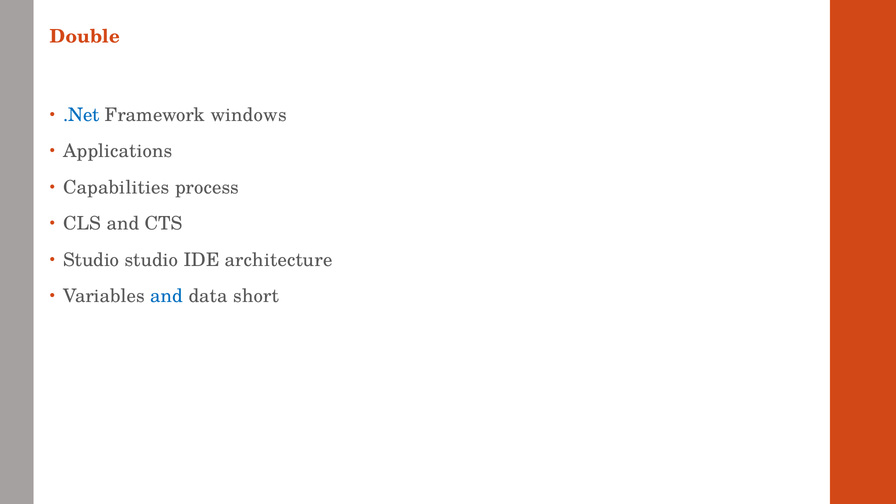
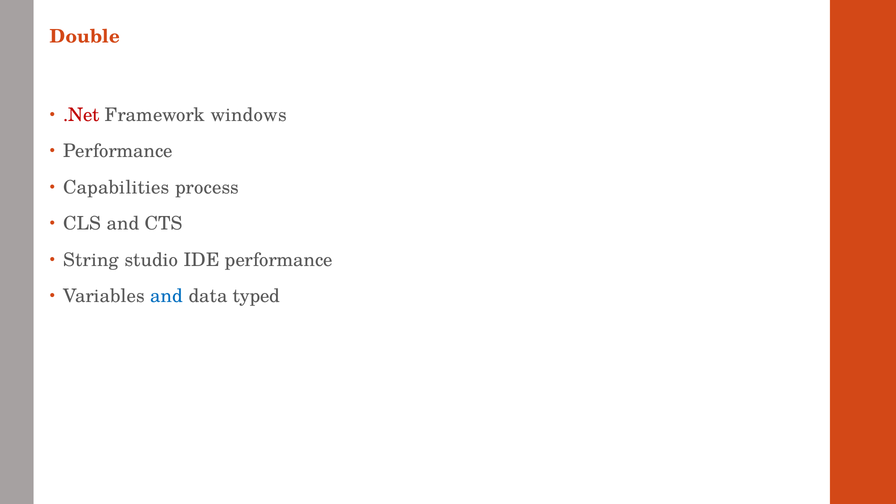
.Net colour: blue -> red
Applications at (118, 151): Applications -> Performance
Studio at (91, 260): Studio -> String
IDE architecture: architecture -> performance
short: short -> typed
